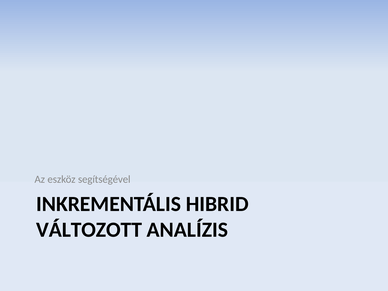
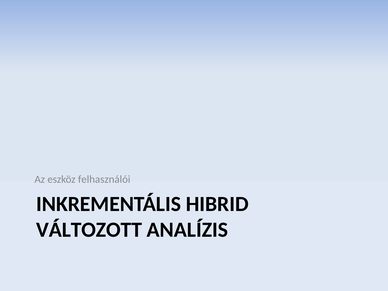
segítségével: segítségével -> felhasználói
